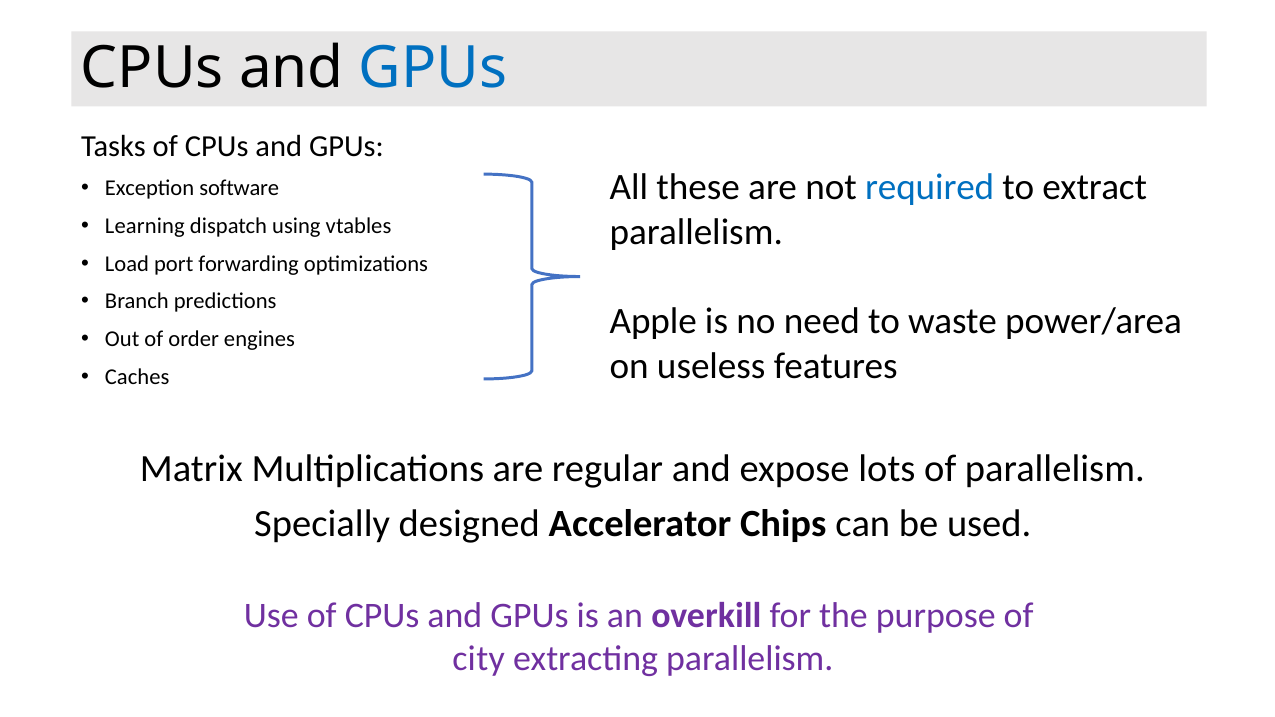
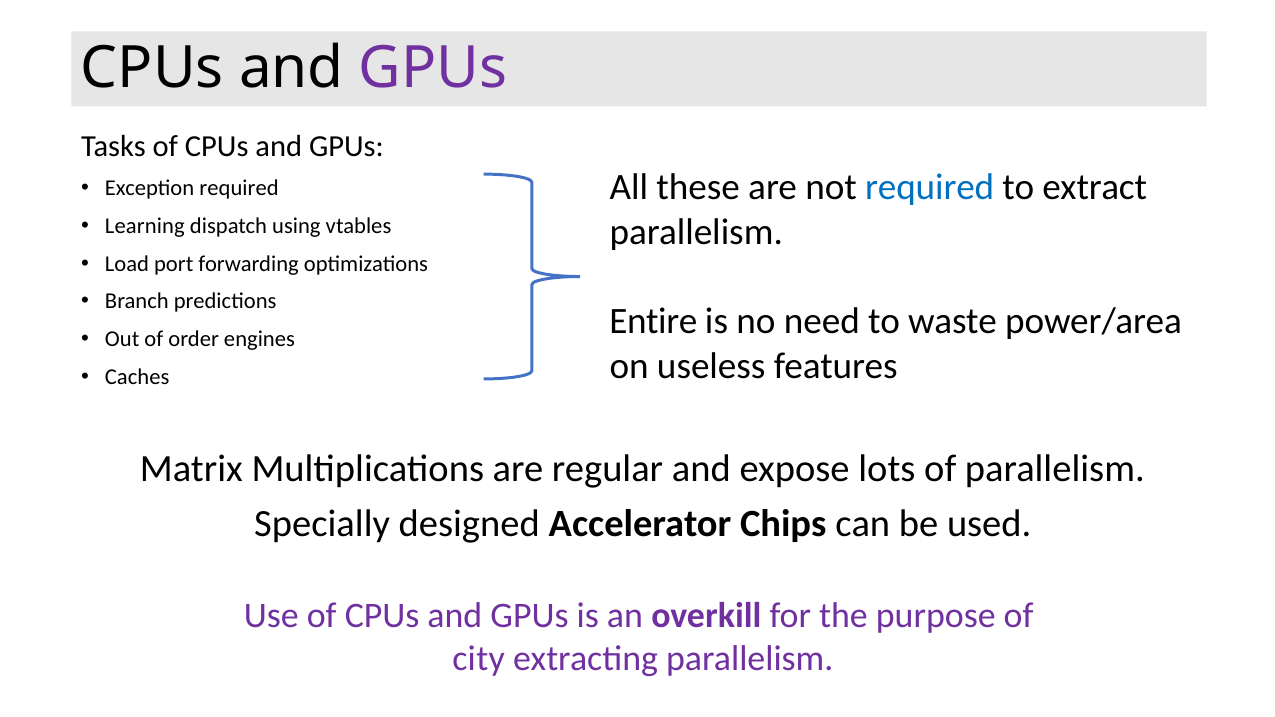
GPUs at (433, 69) colour: blue -> purple
Exception software: software -> required
Apple: Apple -> Entire
